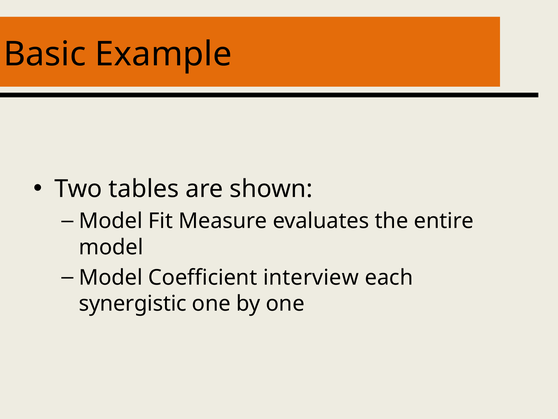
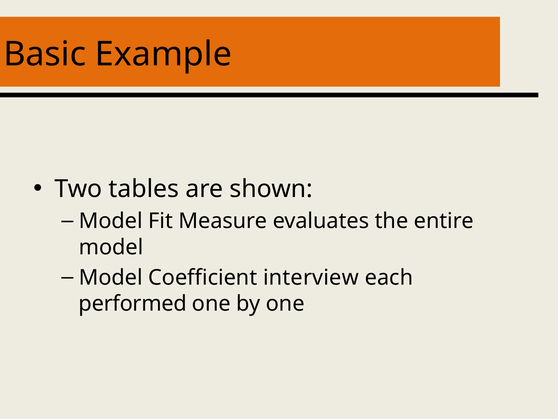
synergistic: synergistic -> performed
